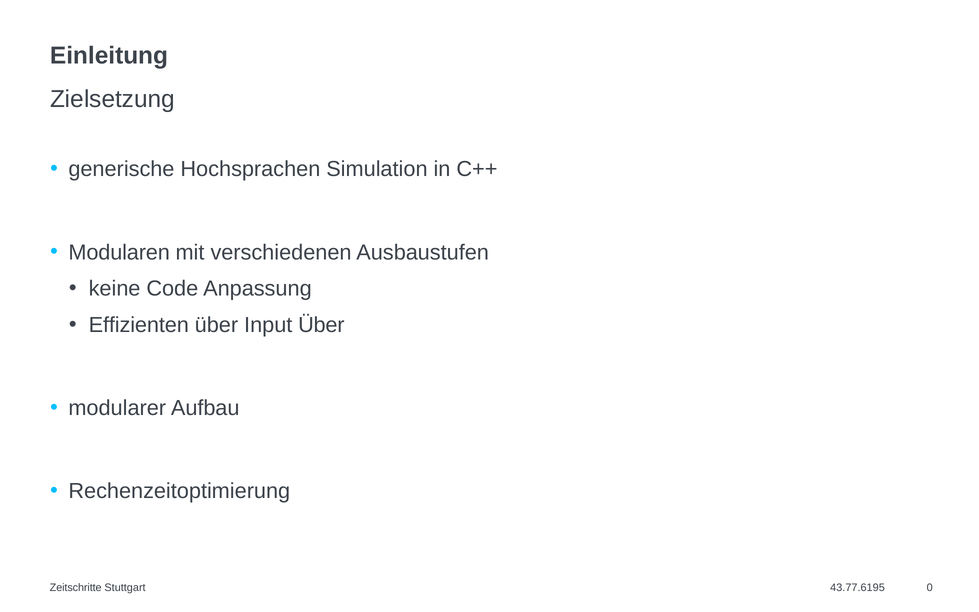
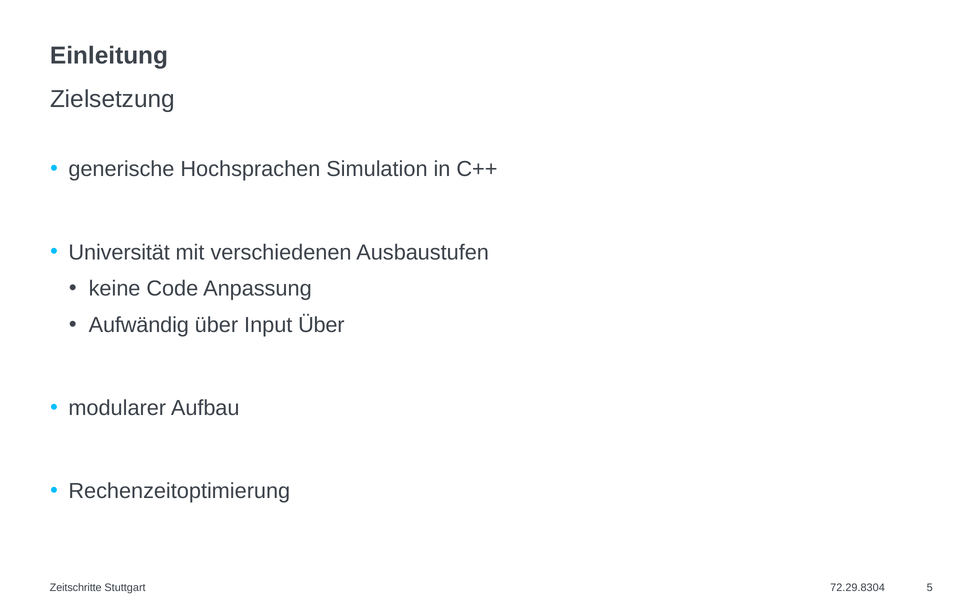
Modularen: Modularen -> Universität
Effizienten: Effizienten -> Aufwändig
43.77.6195: 43.77.6195 -> 72.29.8304
0: 0 -> 5
